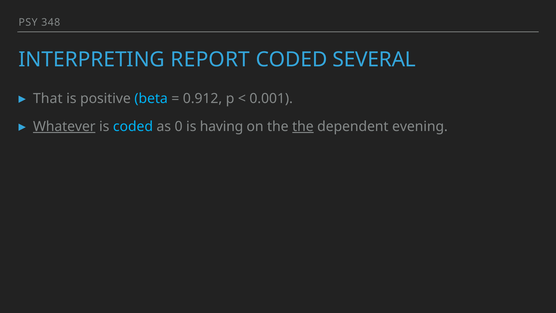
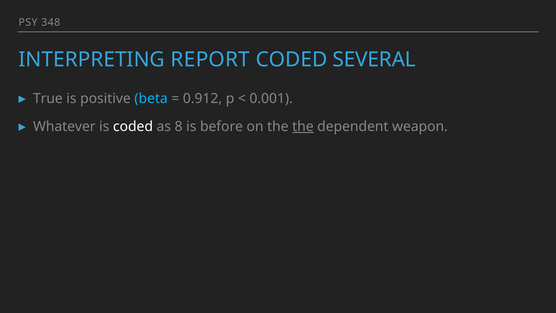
That: That -> True
Whatever underline: present -> none
coded at (133, 126) colour: light blue -> white
0: 0 -> 8
having: having -> before
evening: evening -> weapon
